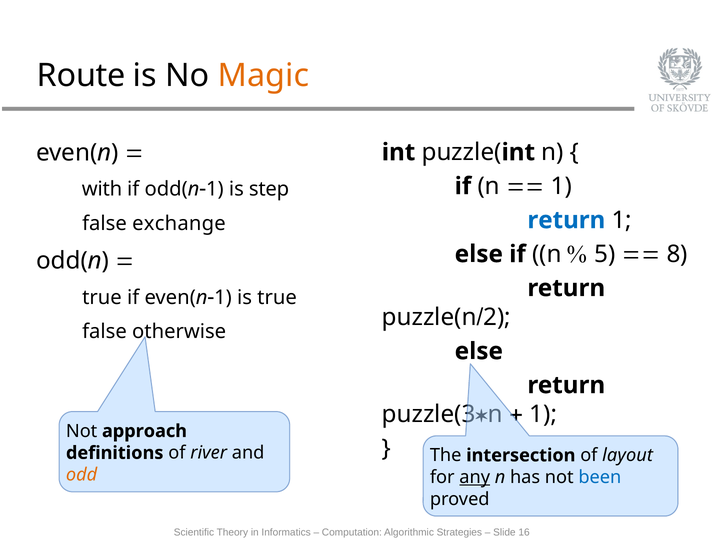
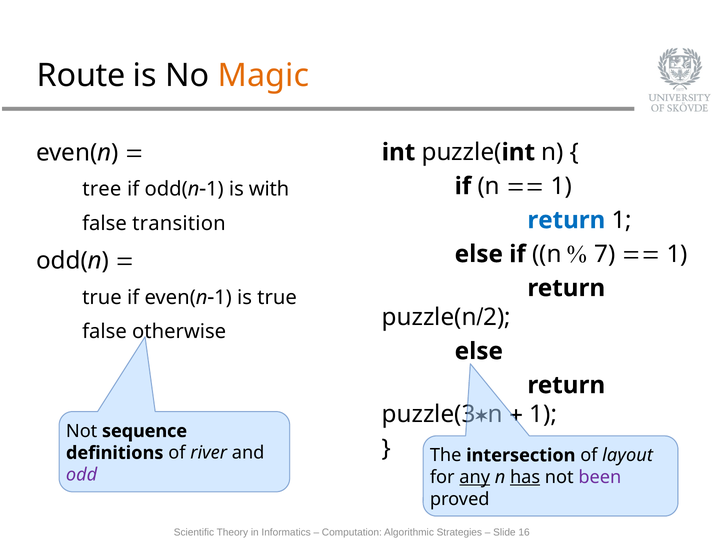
with: with -> tree
step: step -> with
exchange: exchange -> transition
5: 5 -> 7
8 at (677, 254): 8 -> 1
approach: approach -> sequence
odd colour: orange -> purple
has underline: none -> present
been colour: blue -> purple
